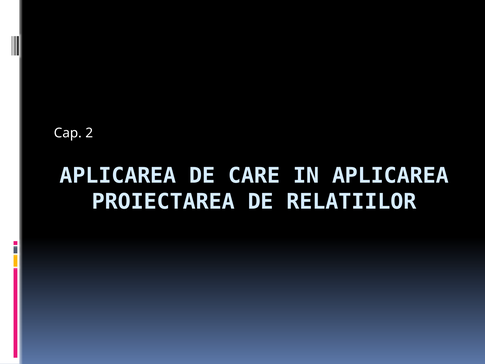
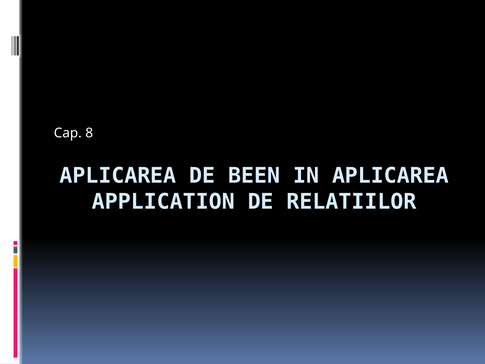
2: 2 -> 8
CARE: CARE -> BEEN
PROIECTAREA: PROIECTAREA -> APPLICATION
